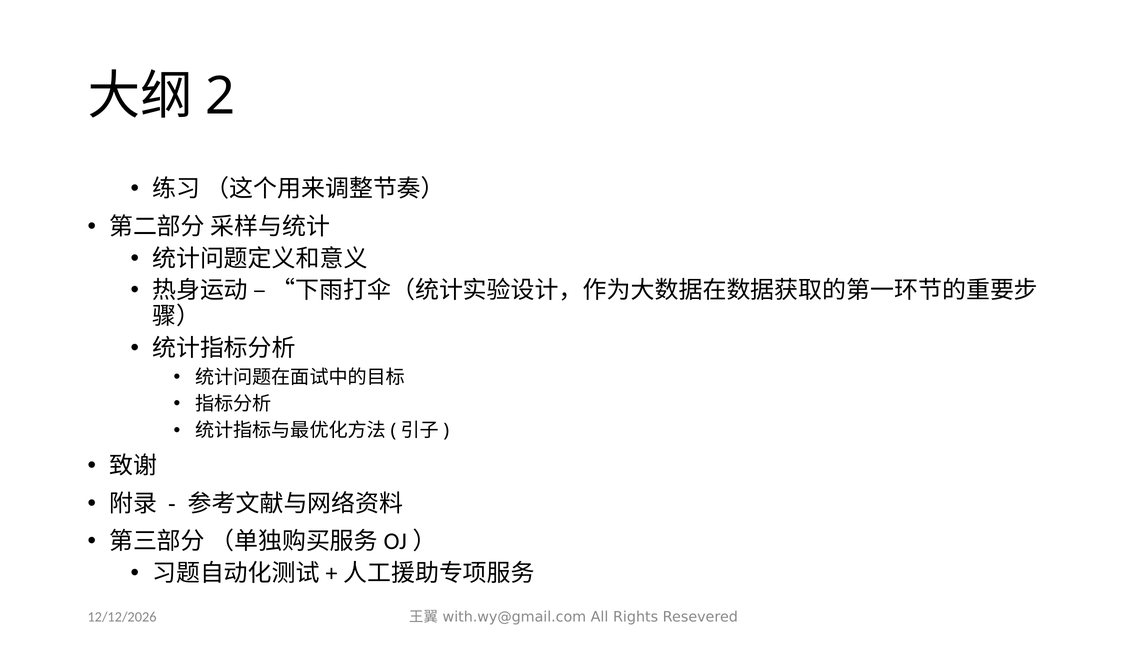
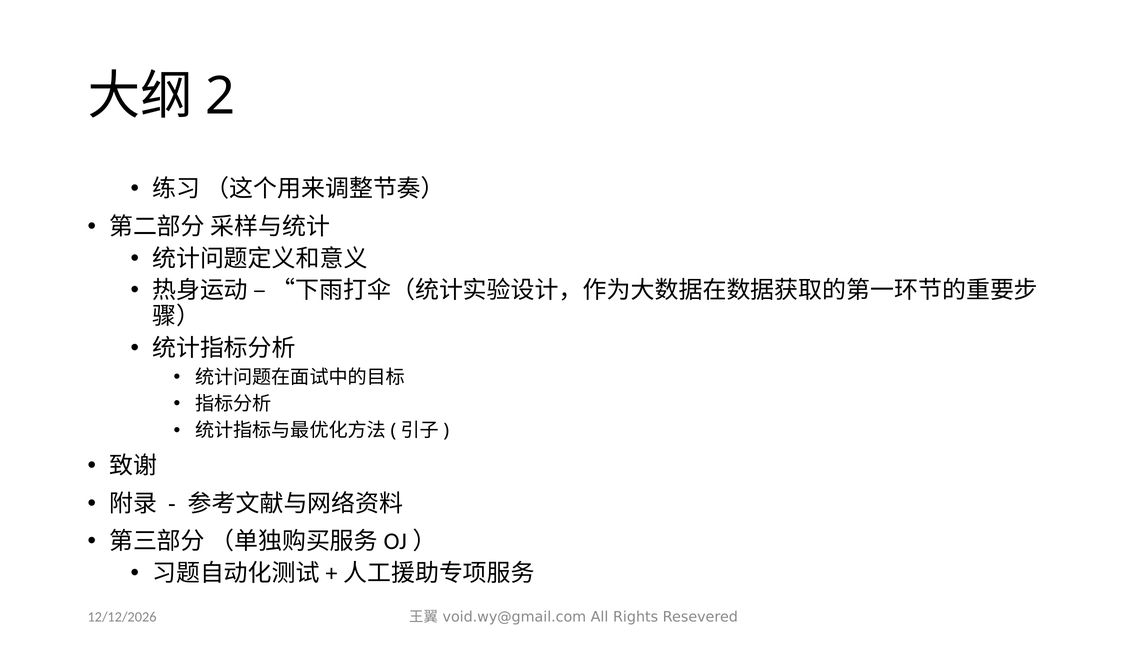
with.wy@gmail.com: with.wy@gmail.com -> void.wy@gmail.com
